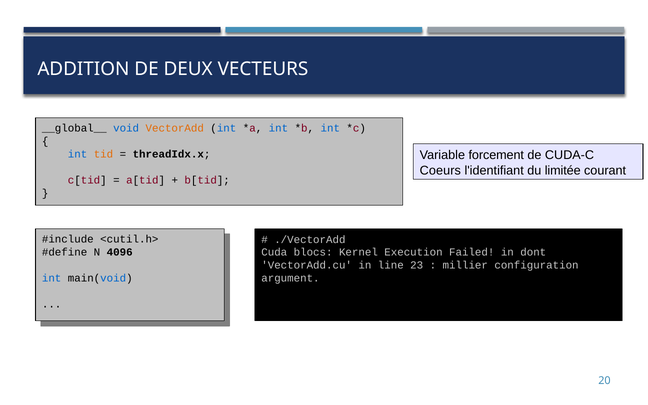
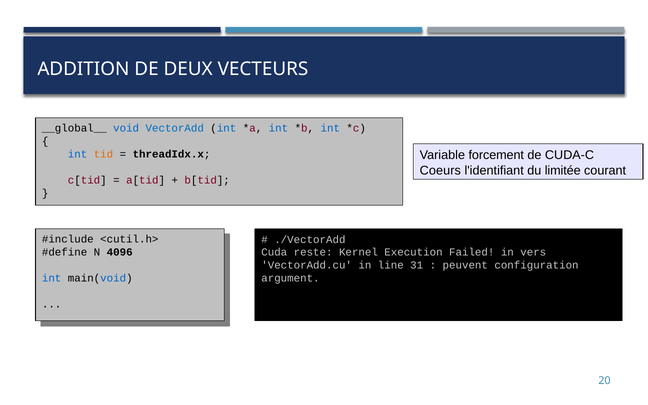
VectorAdd colour: orange -> blue
blocs: blocs -> reste
dont: dont -> vers
23: 23 -> 31
millier: millier -> peuvent
